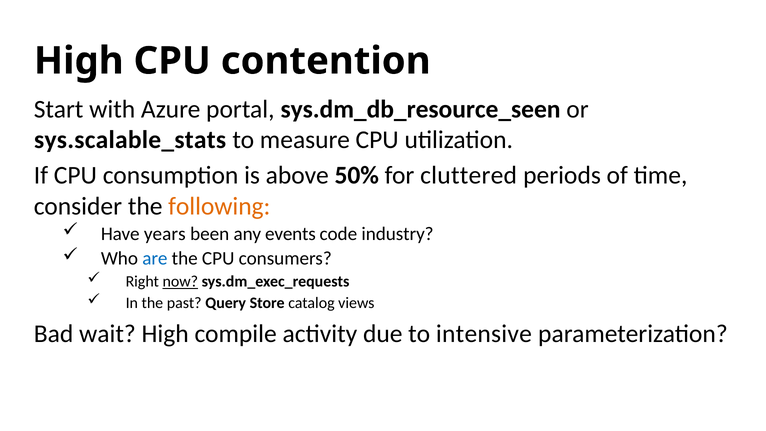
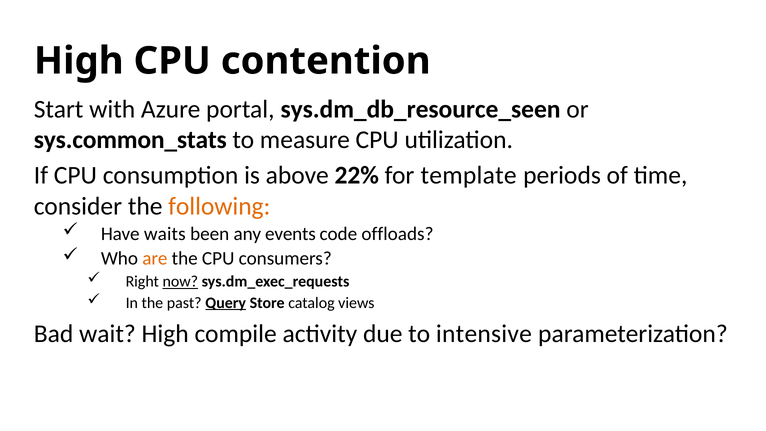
sys.scalable_stats: sys.scalable_stats -> sys.common_stats
50%: 50% -> 22%
cluttered: cluttered -> template
years: years -> waits
industry: industry -> offloads
are colour: blue -> orange
Query underline: none -> present
